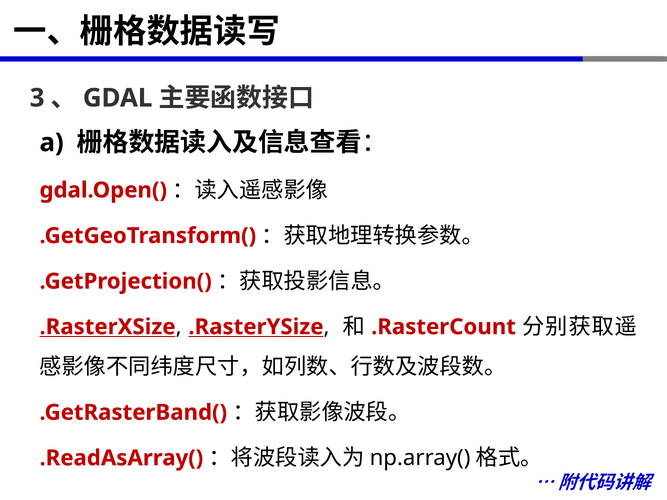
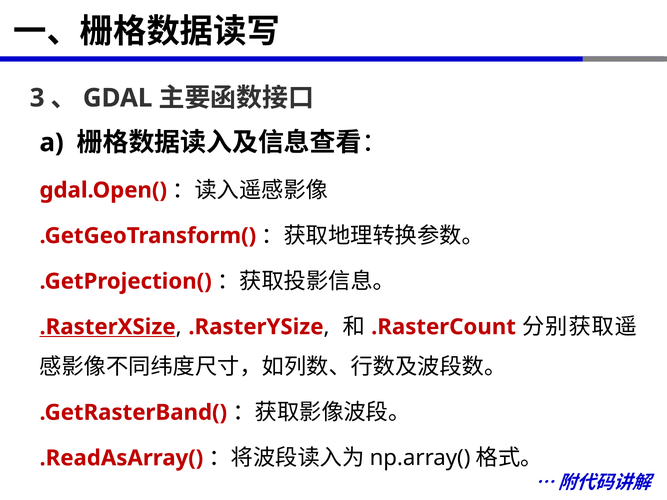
.RasterYSize underline: present -> none
